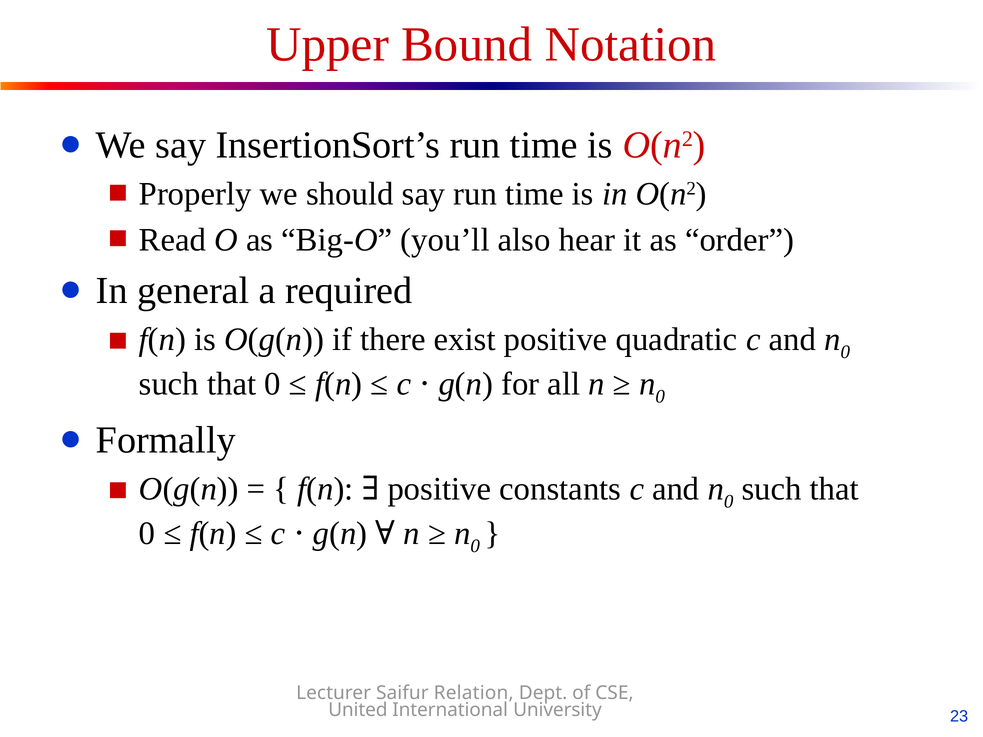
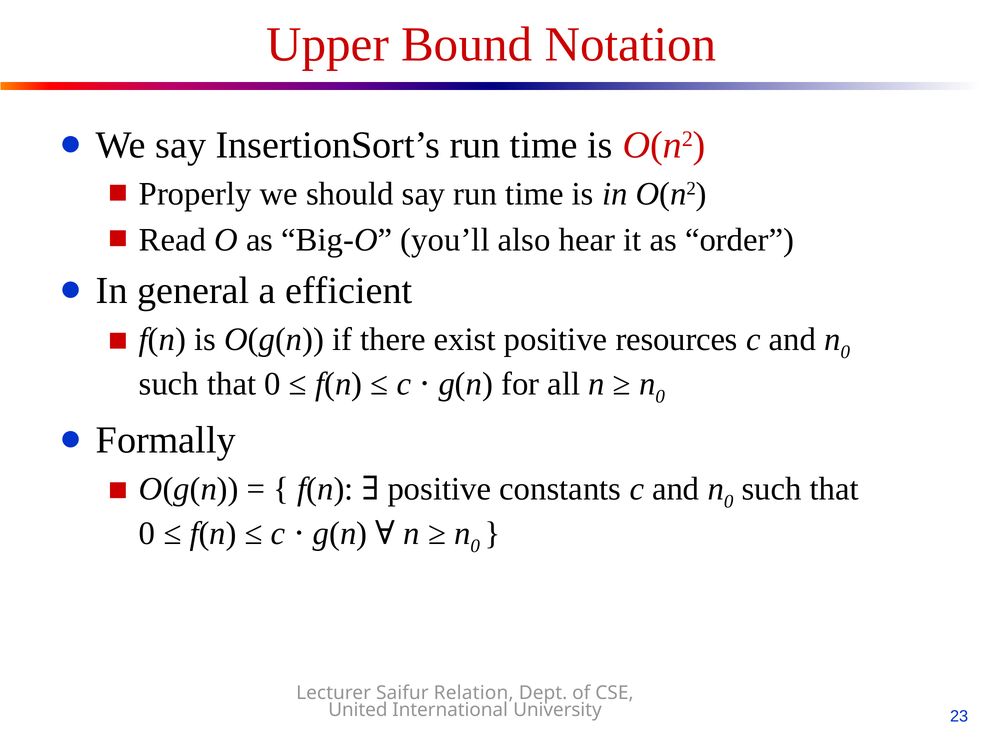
required: required -> efficient
quadratic: quadratic -> resources
